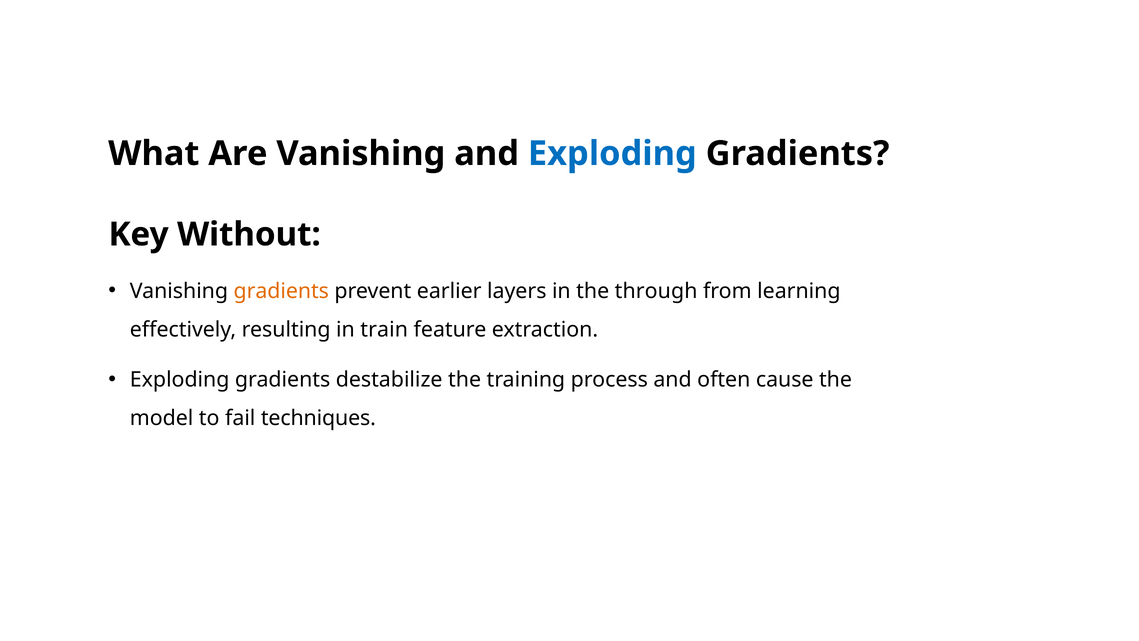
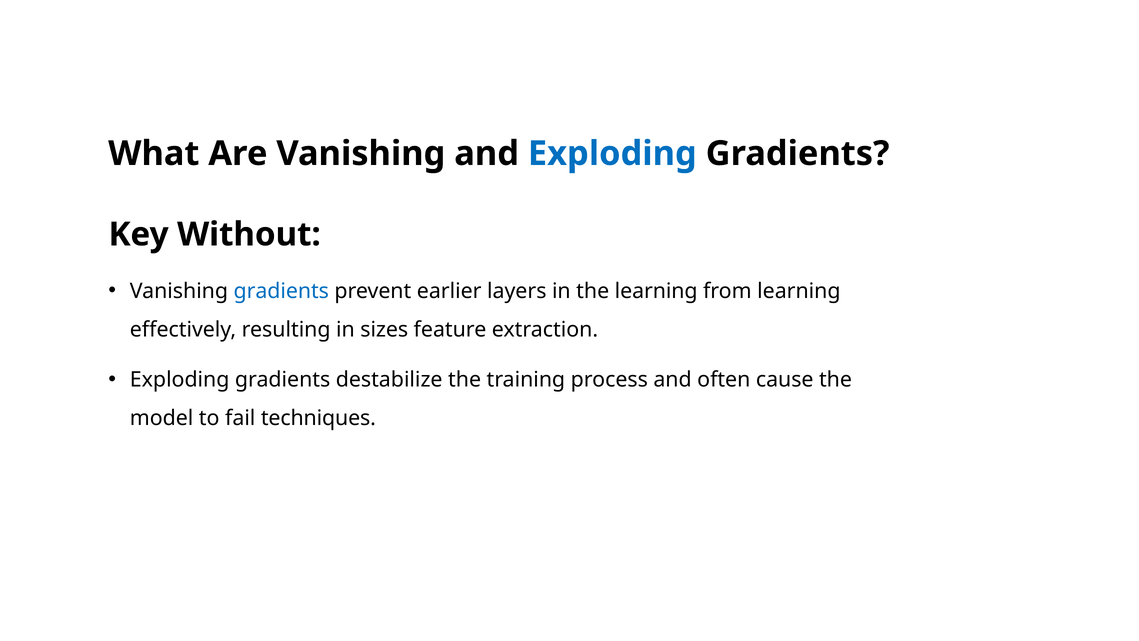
gradients at (281, 291) colour: orange -> blue
the through: through -> learning
train: train -> sizes
